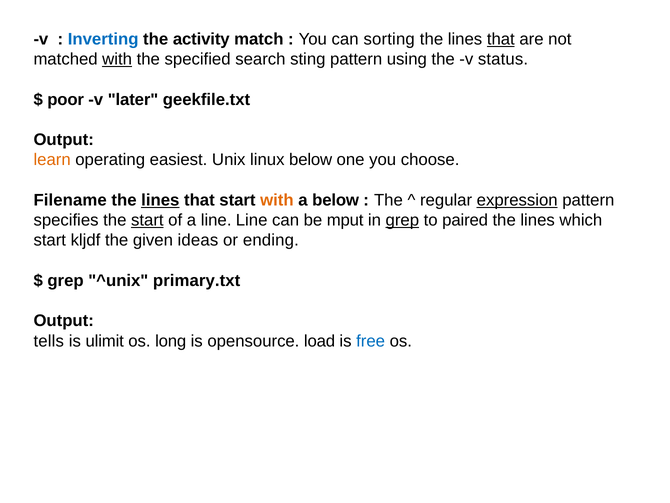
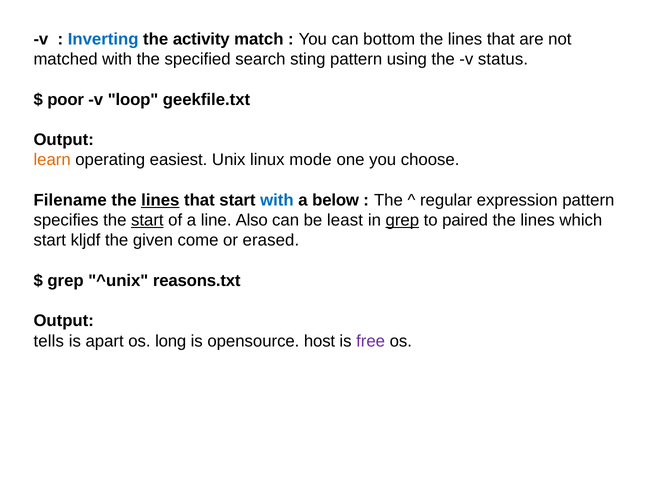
sorting: sorting -> bottom
that at (501, 39) underline: present -> none
with at (117, 59) underline: present -> none
later: later -> loop
linux below: below -> mode
with at (277, 200) colour: orange -> blue
expression underline: present -> none
line Line: Line -> Also
mput: mput -> least
ideas: ideas -> come
ending: ending -> erased
primary.txt: primary.txt -> reasons.txt
ulimit: ulimit -> apart
load: load -> host
free colour: blue -> purple
